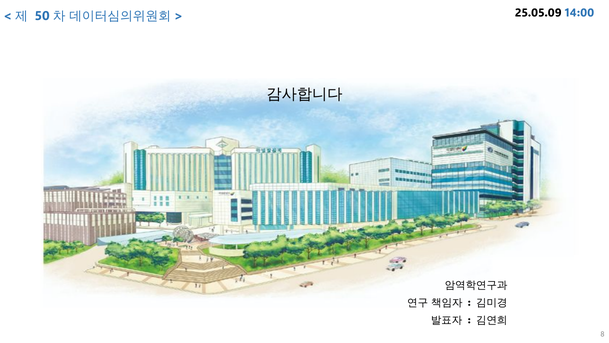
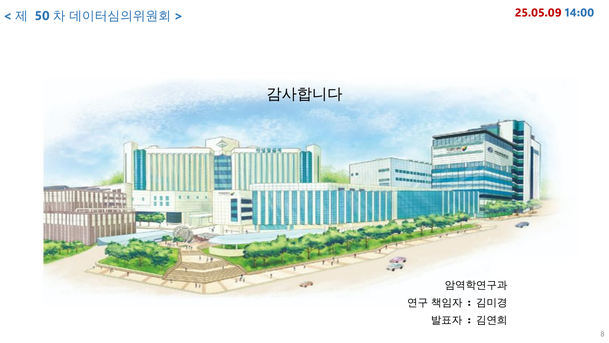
25.05.09 colour: black -> red
